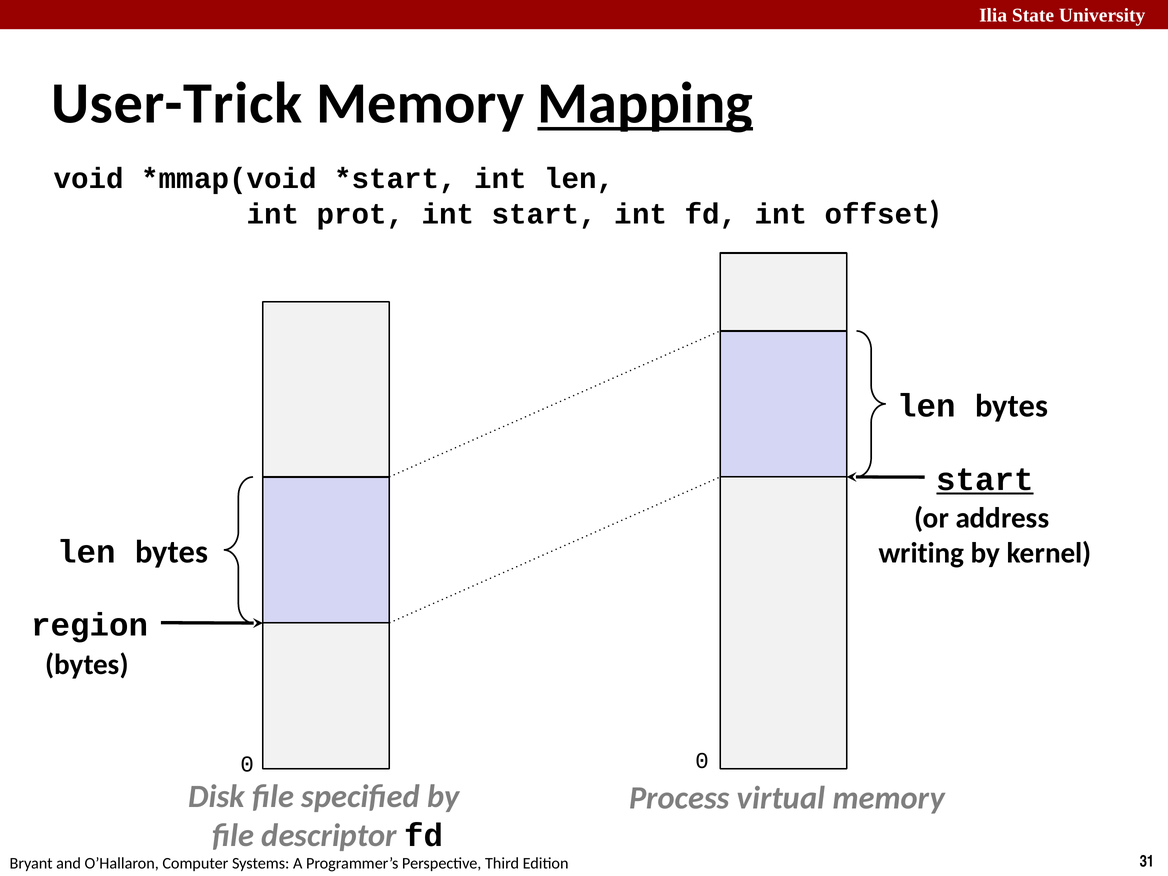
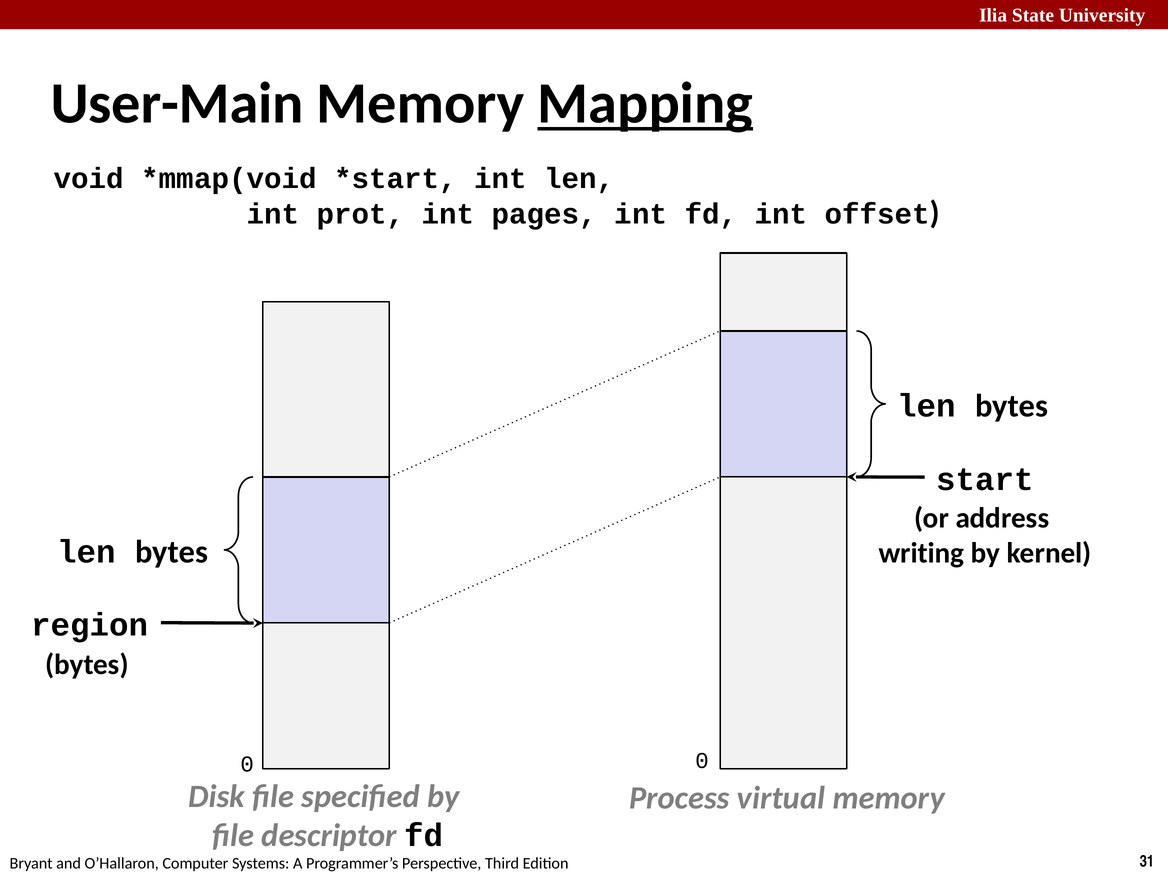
User-Trick: User-Trick -> User-Main
int start: start -> pages
start at (985, 479) underline: present -> none
